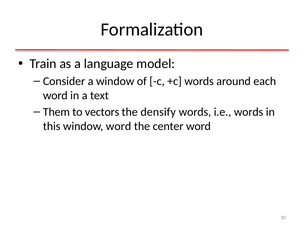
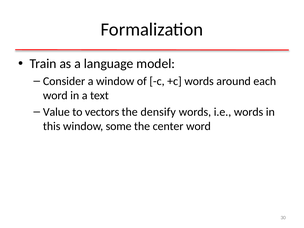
Them: Them -> Value
window word: word -> some
